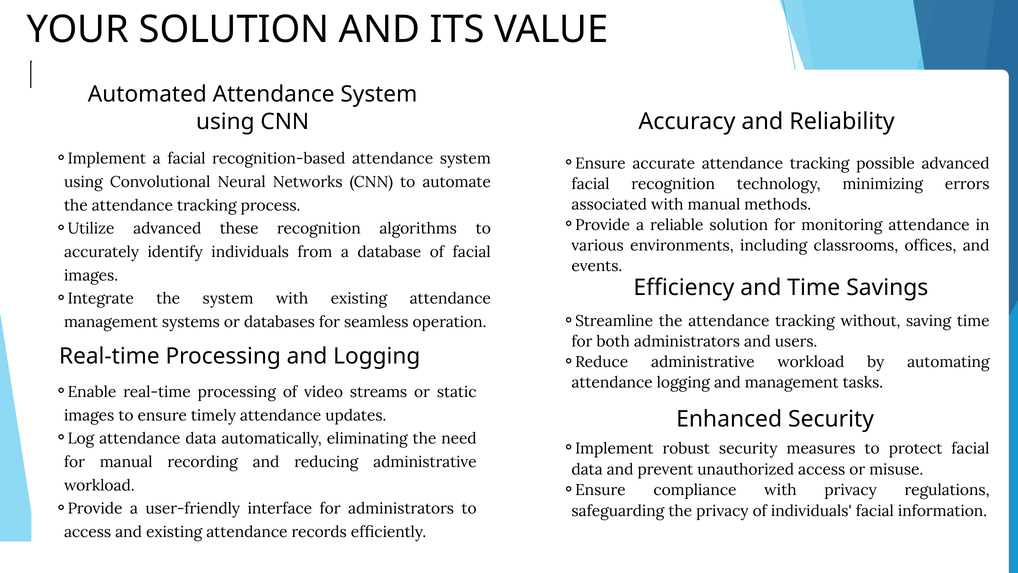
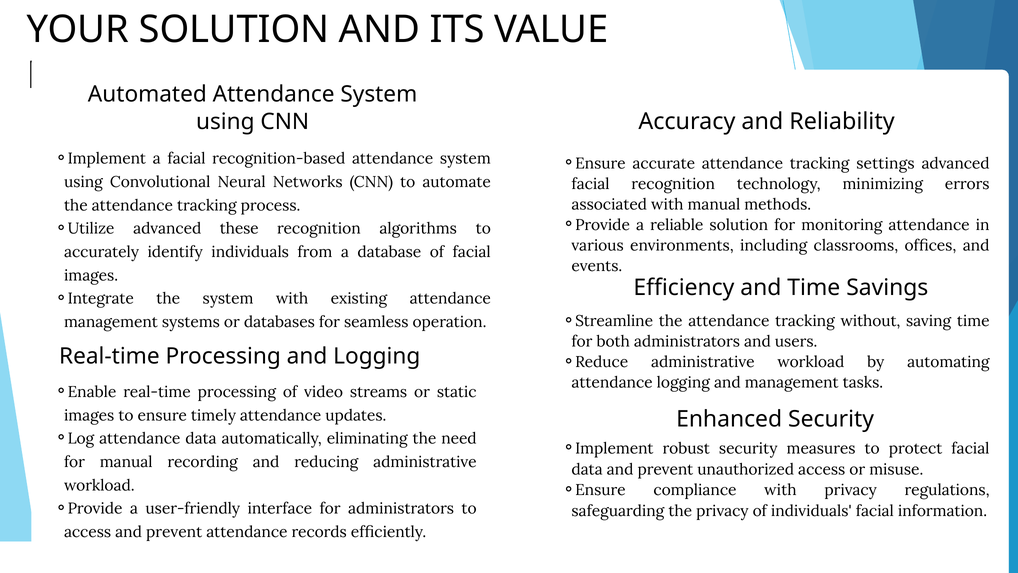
possible: possible -> settings
access and existing: existing -> prevent
